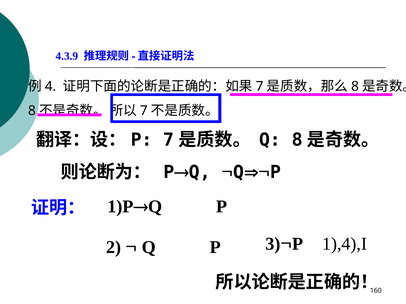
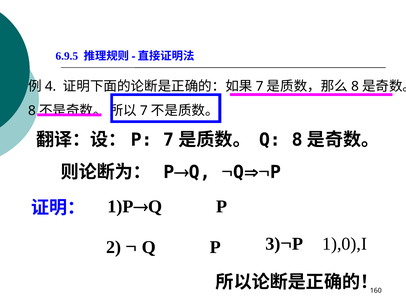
4.3.9: 4.3.9 -> 6.9.5
1),4),I: 1),4),I -> 1),0),I
